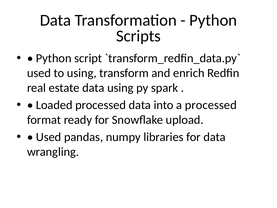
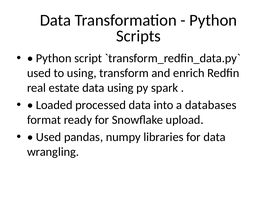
a processed: processed -> databases
